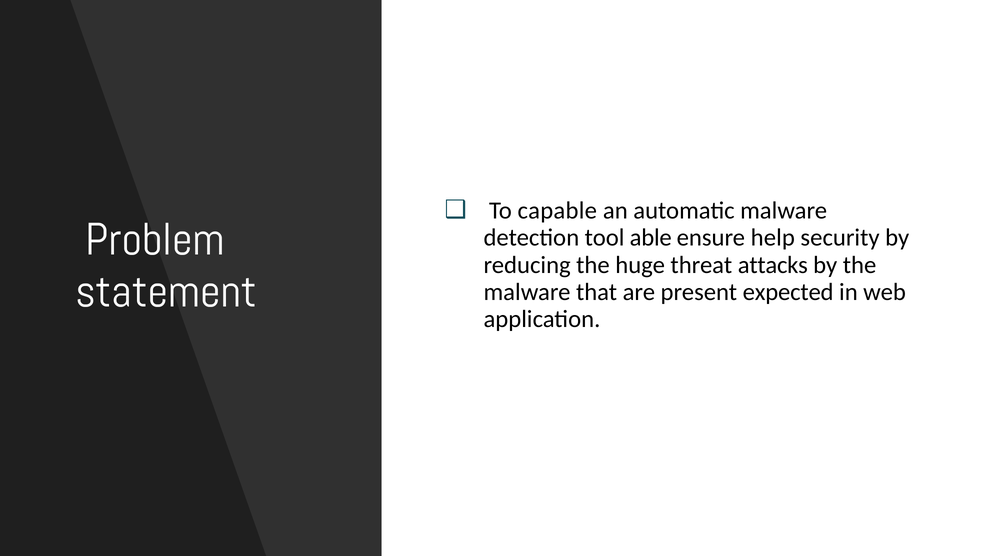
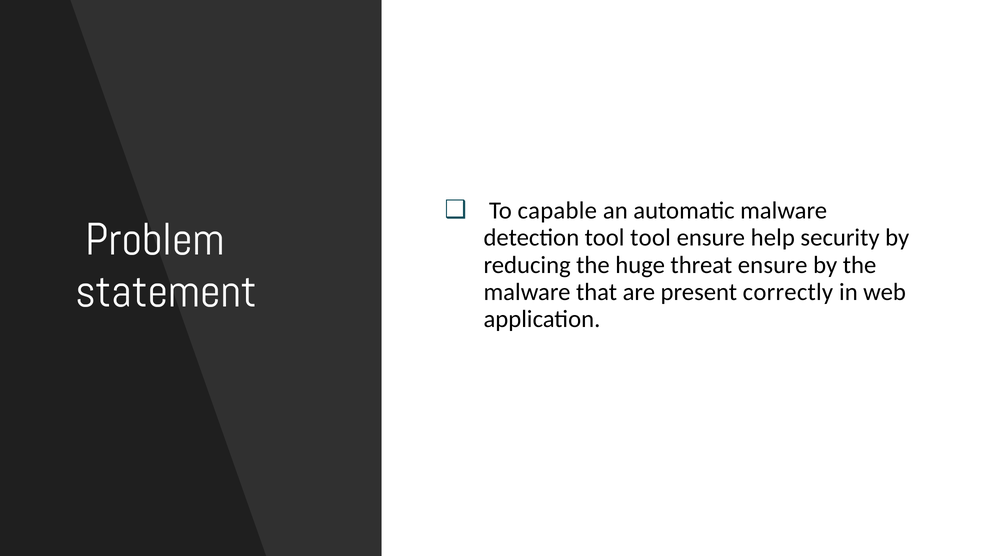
tool able: able -> tool
threat attacks: attacks -> ensure
expected: expected -> correctly
